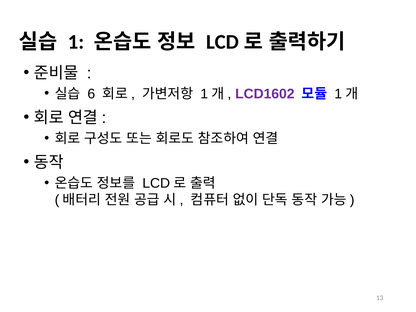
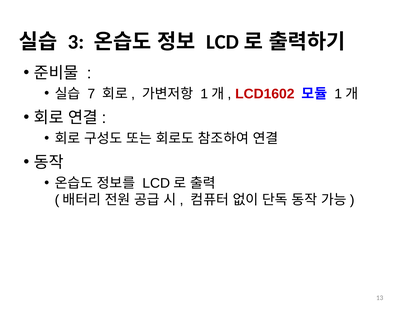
1: 1 -> 3
6: 6 -> 7
LCD1602 colour: purple -> red
